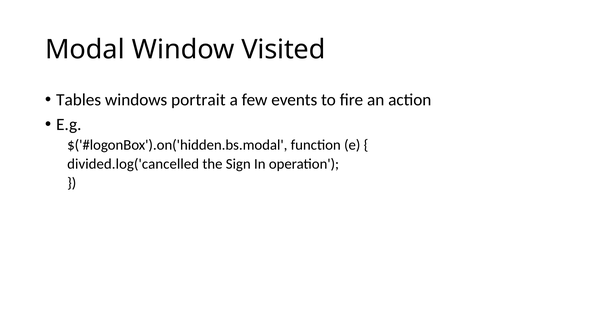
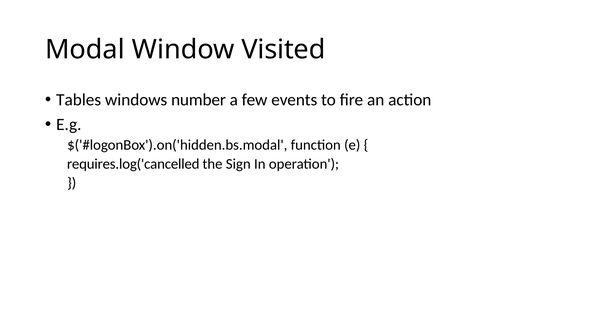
portrait: portrait -> number
divided.log('cancelled: divided.log('cancelled -> requires.log('cancelled
